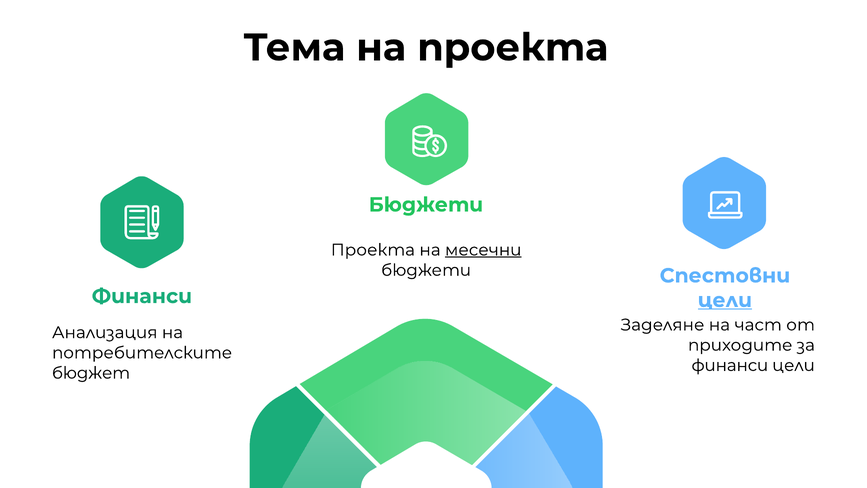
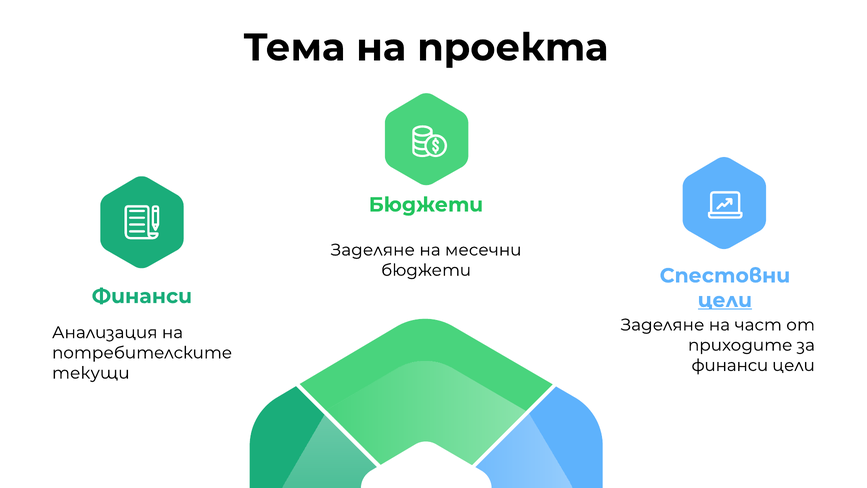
Проекта at (373, 250): Проекта -> Заделяне
месечни underline: present -> none
бюджет: бюджет -> текущи
